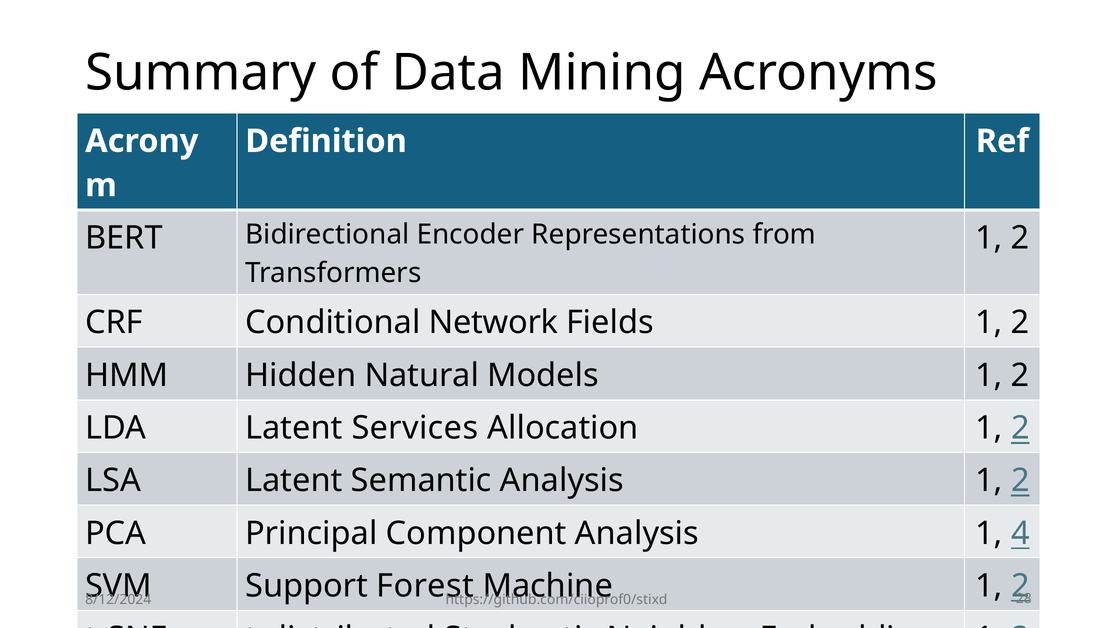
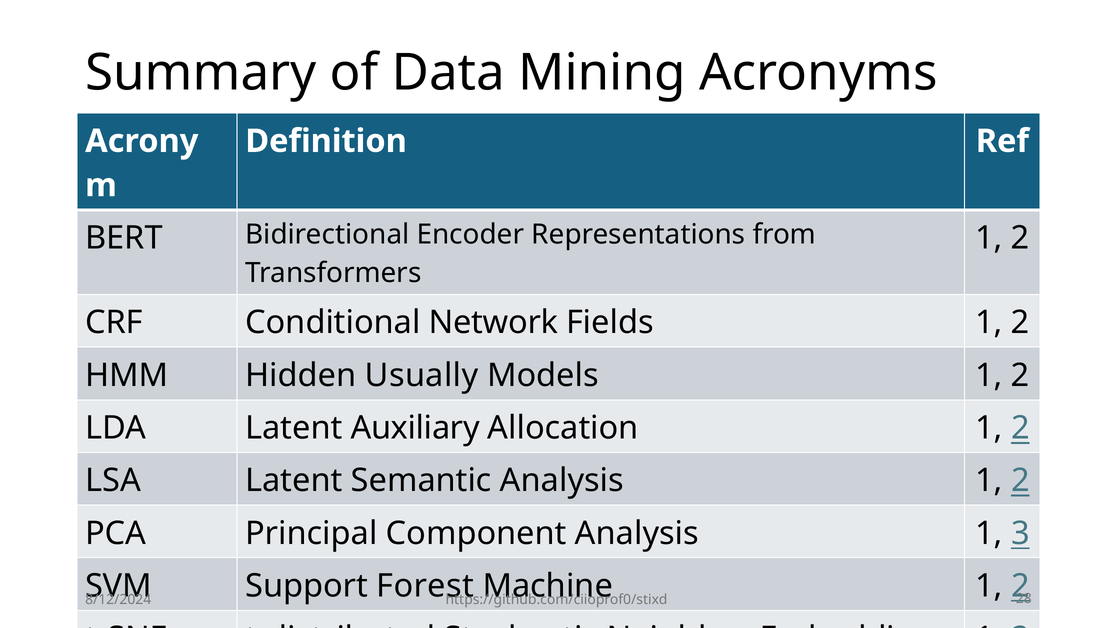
Natural: Natural -> Usually
Services: Services -> Auxiliary
4: 4 -> 3
